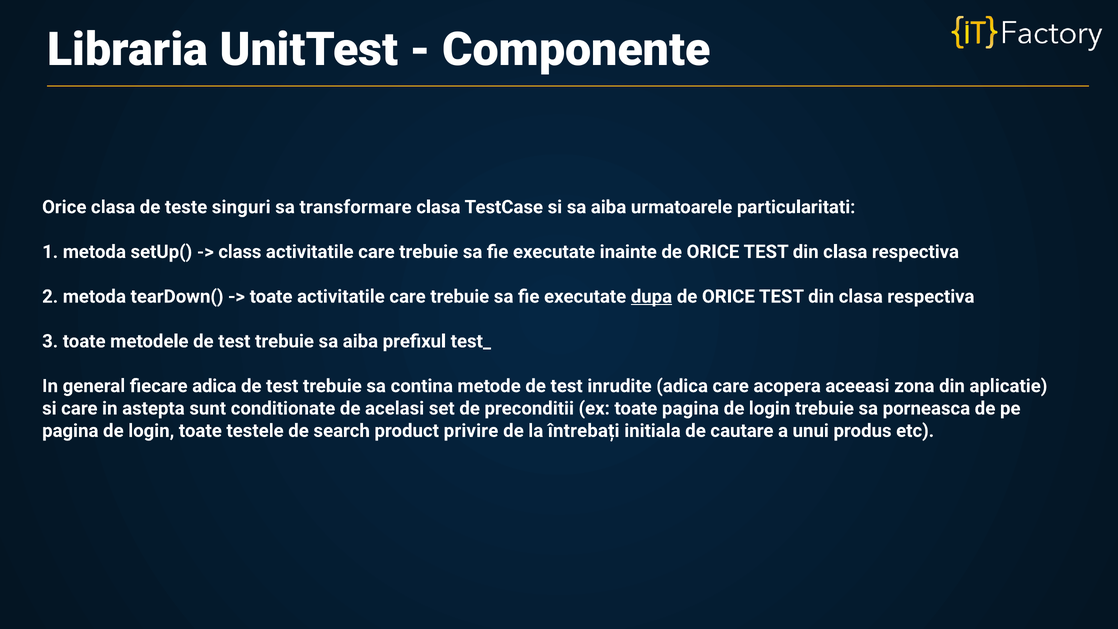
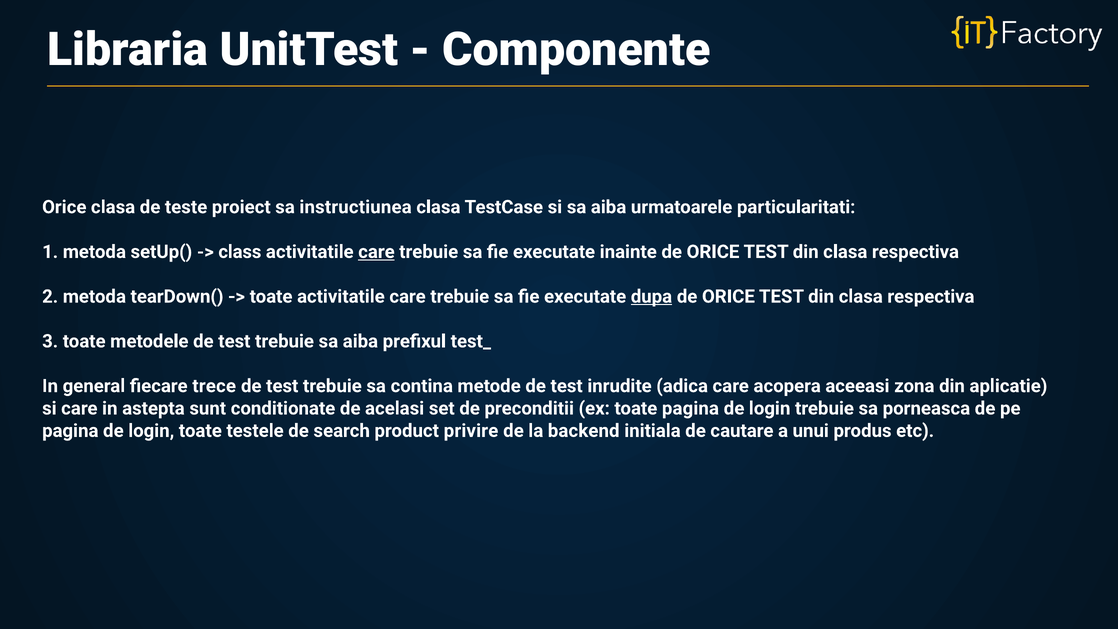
singuri: singuri -> proiect
transformare: transformare -> instructiunea
care at (376, 252) underline: none -> present
fiecare adica: adica -> trece
întrebați: întrebați -> backend
